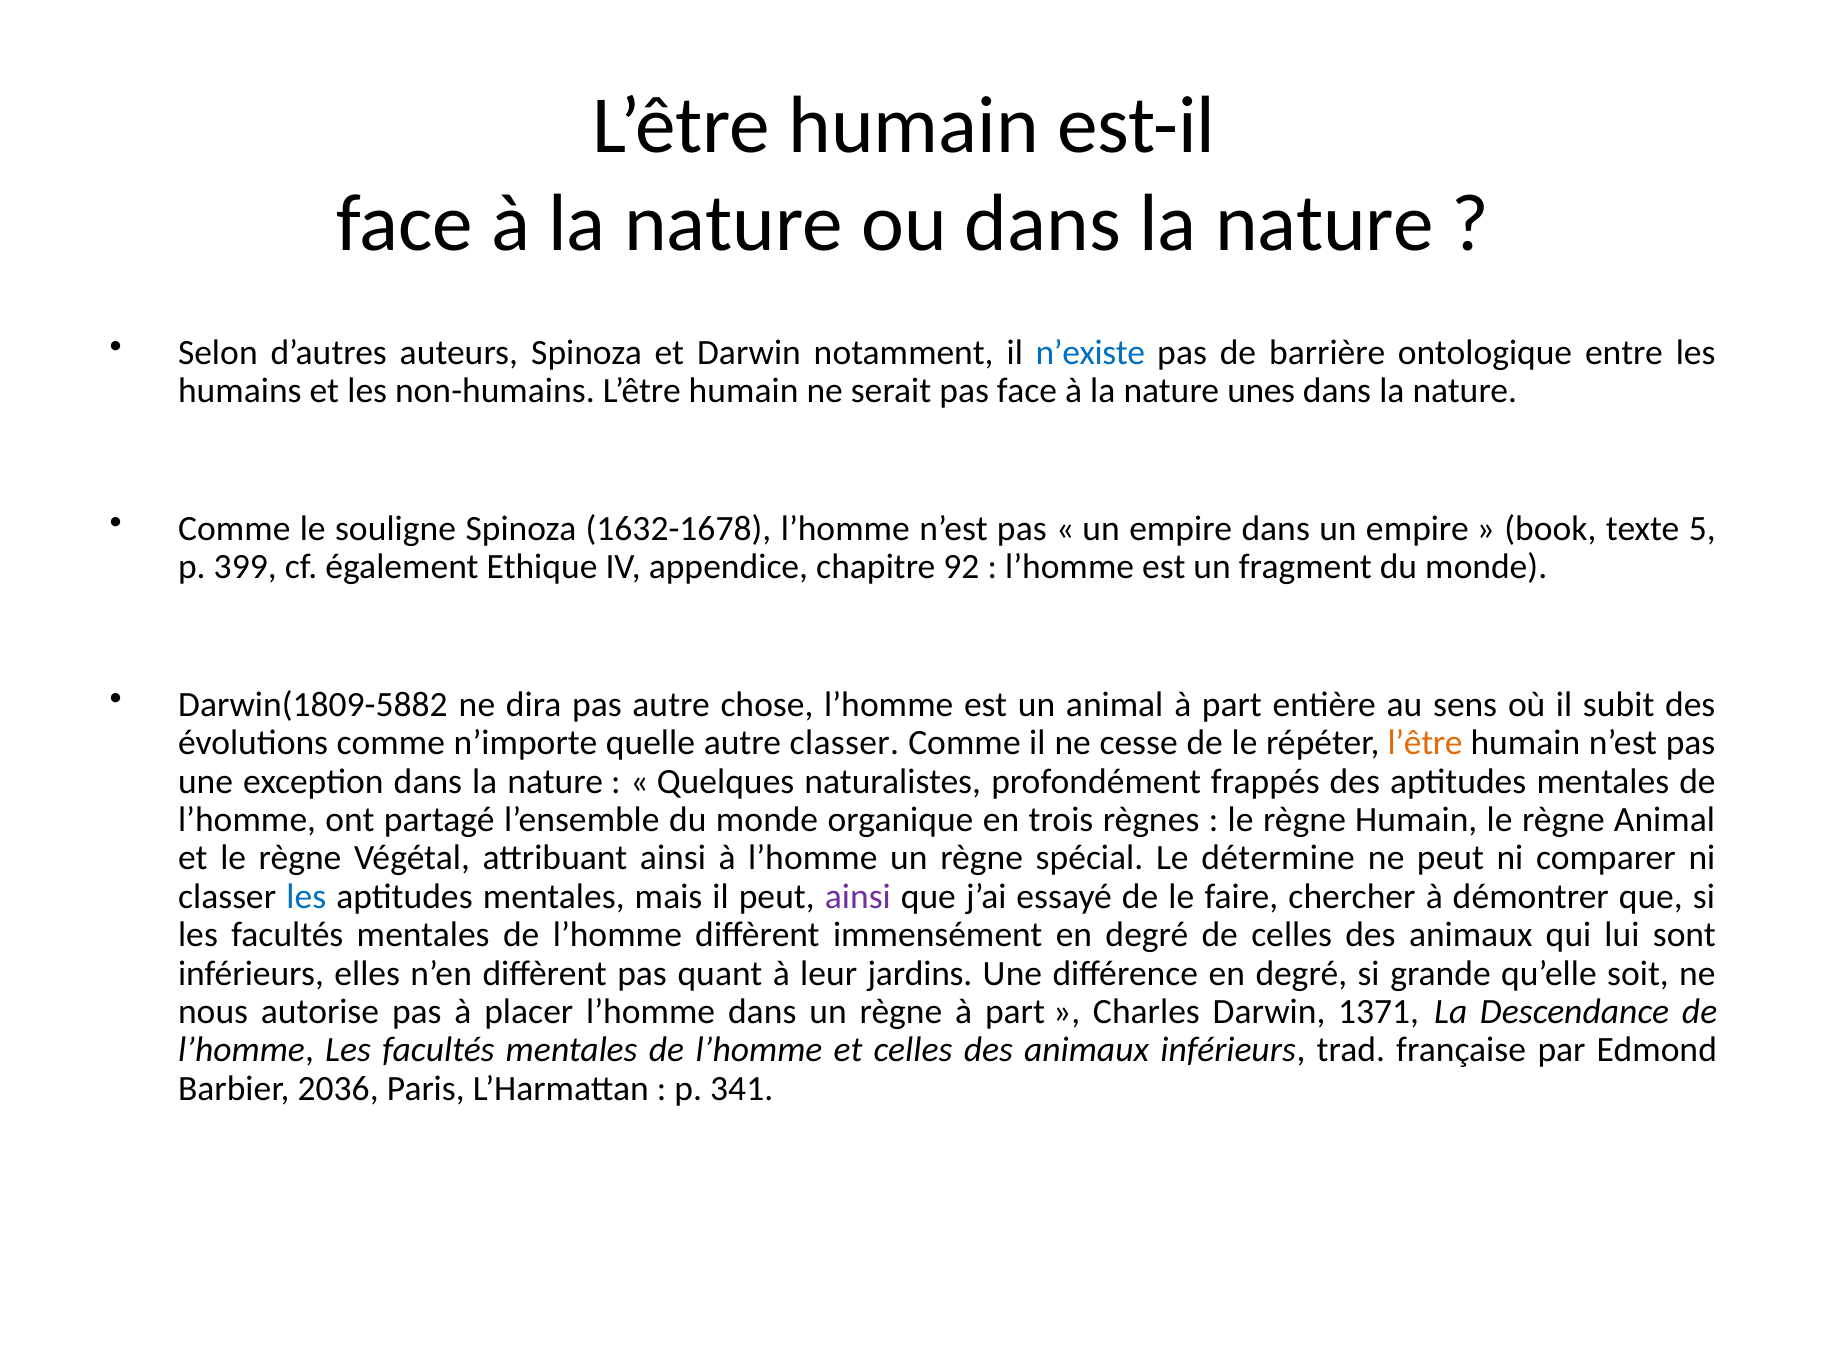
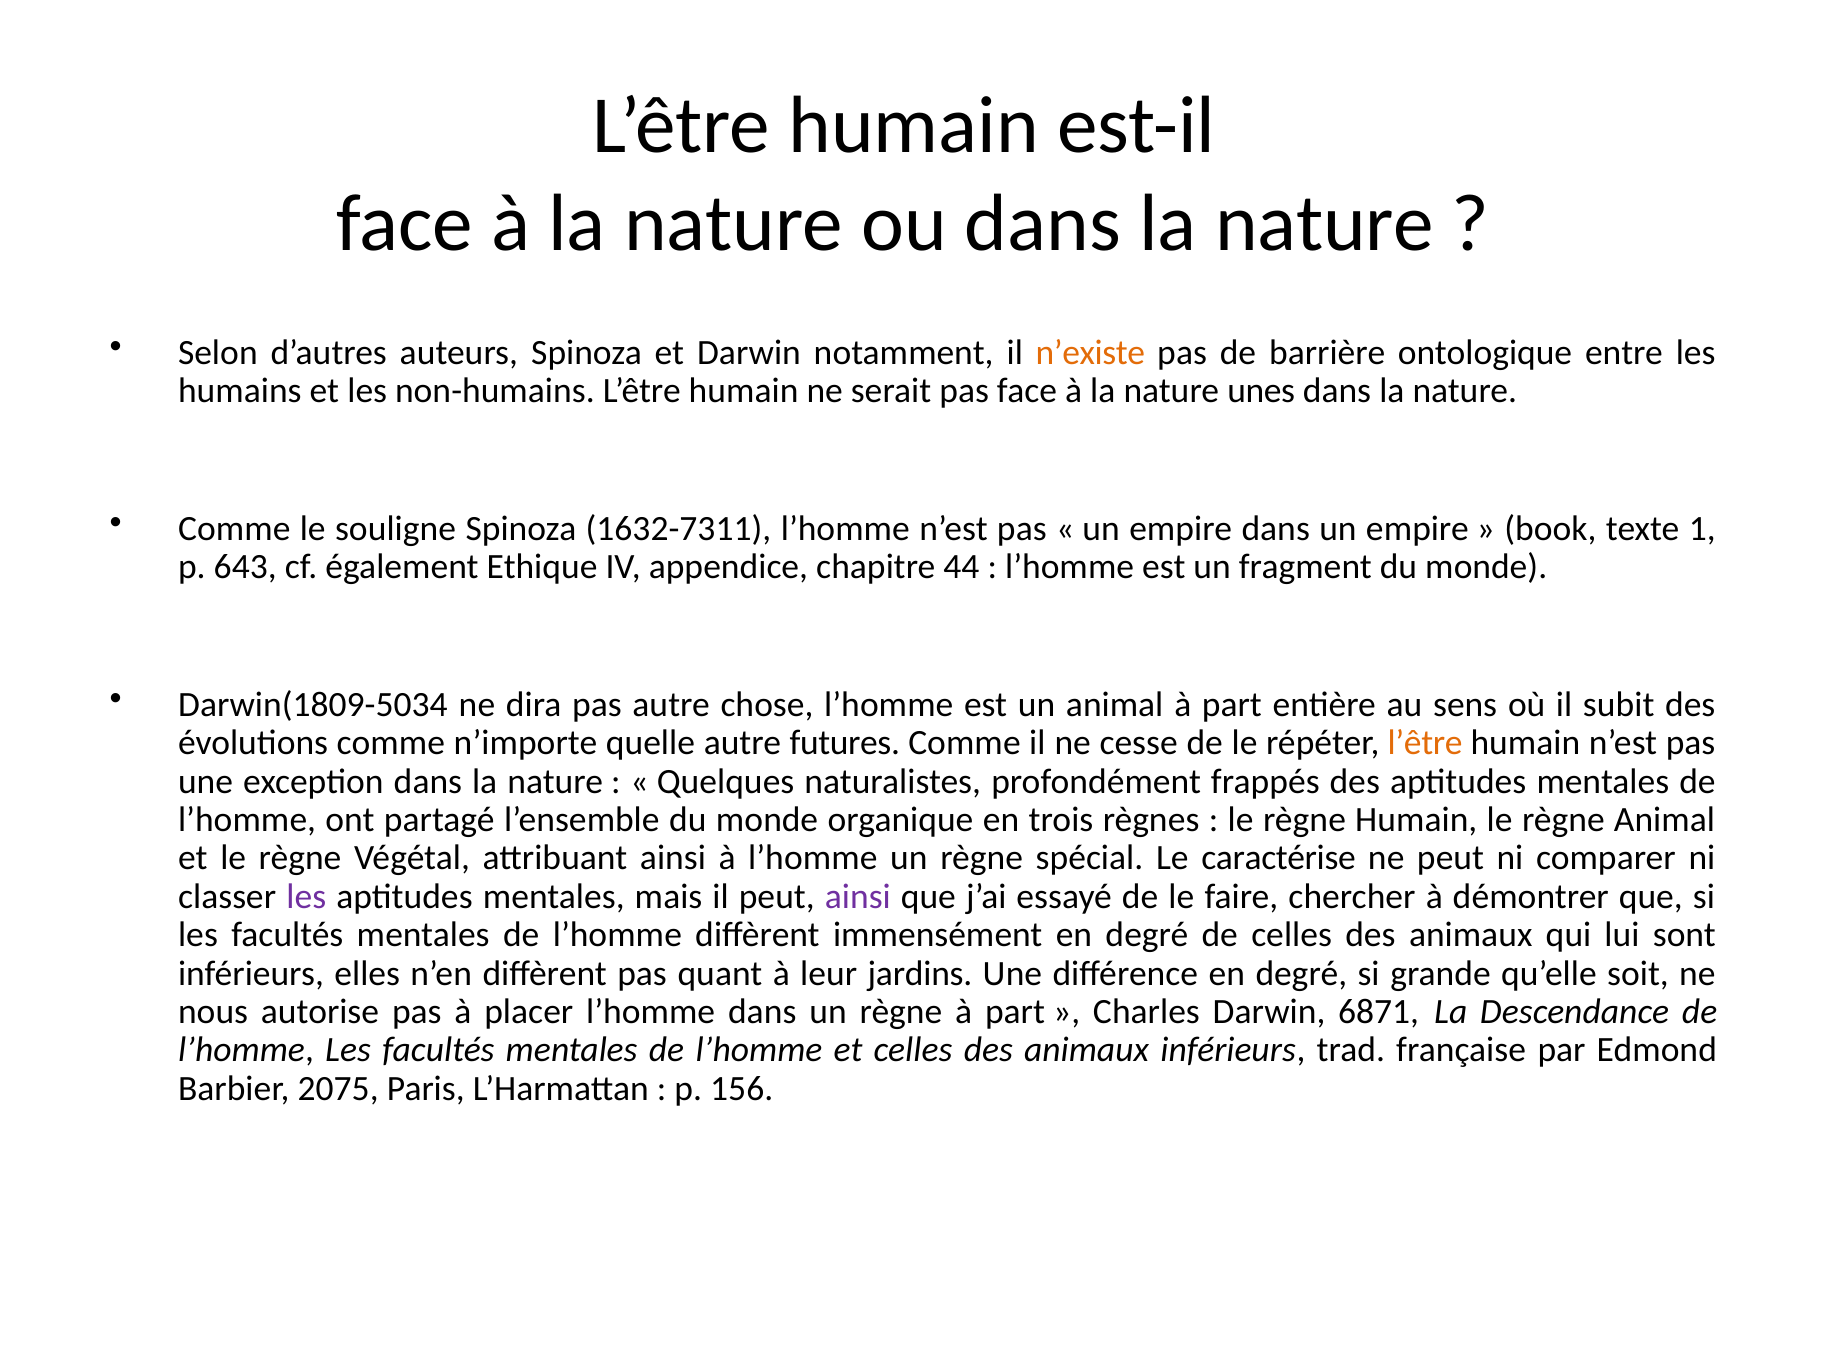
n’existe colour: blue -> orange
1632-1678: 1632-1678 -> 1632-7311
5: 5 -> 1
399: 399 -> 643
92: 92 -> 44
Darwin(1809-5882: Darwin(1809-5882 -> Darwin(1809-5034
autre classer: classer -> futures
détermine: détermine -> caractérise
les at (306, 897) colour: blue -> purple
1371: 1371 -> 6871
2036: 2036 -> 2075
341: 341 -> 156
